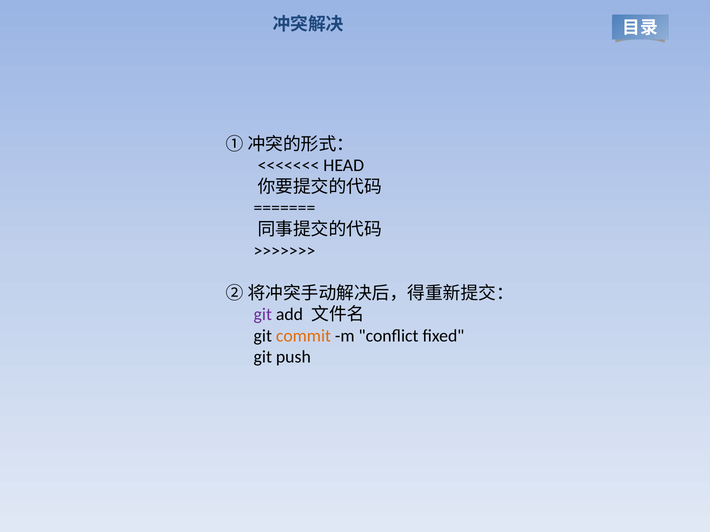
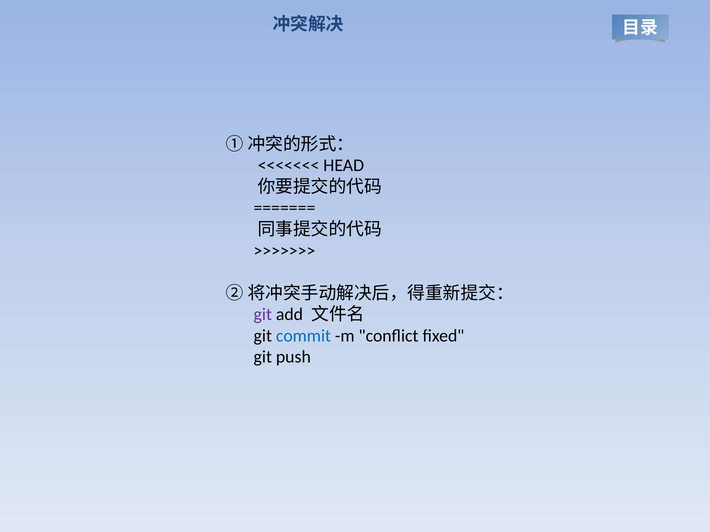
commit colour: orange -> blue
